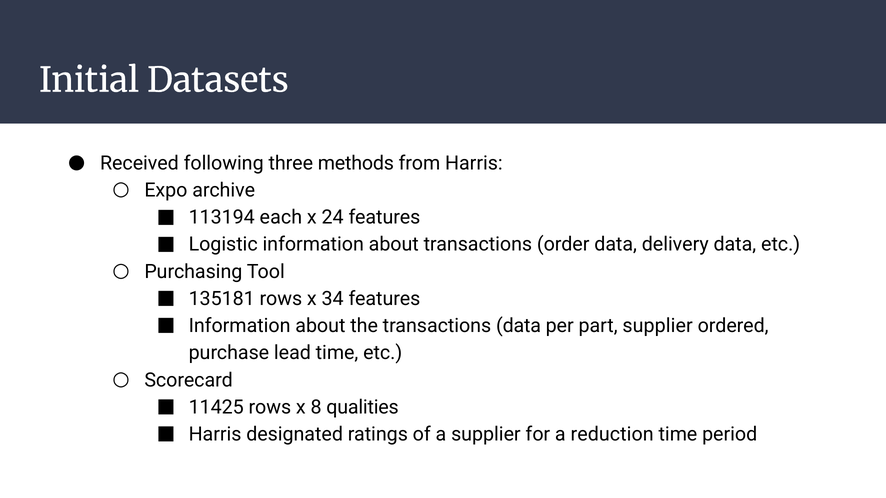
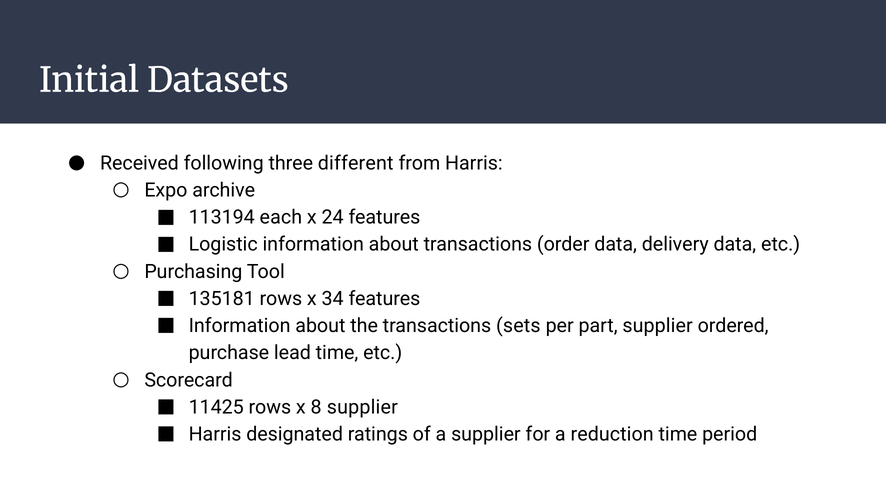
methods: methods -> different
transactions data: data -> sets
8 qualities: qualities -> supplier
